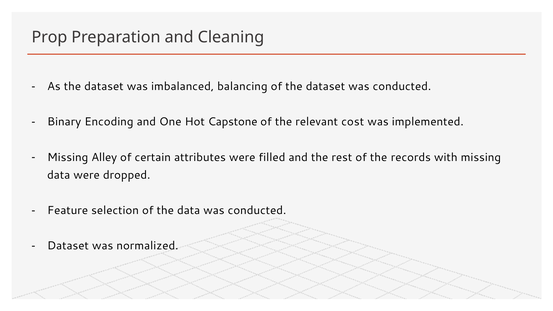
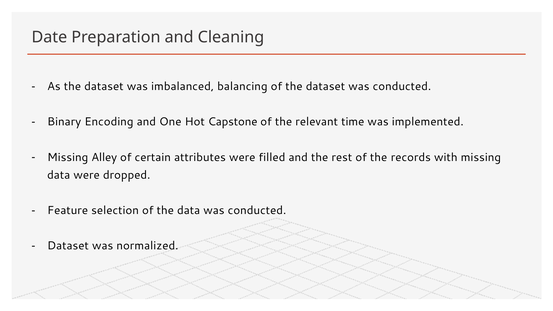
Prop: Prop -> Date
cost: cost -> time
